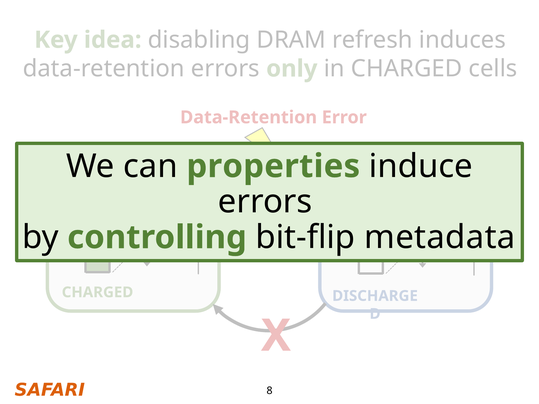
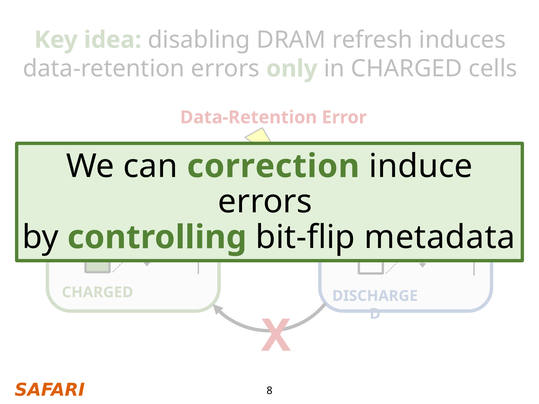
properties: properties -> correction
